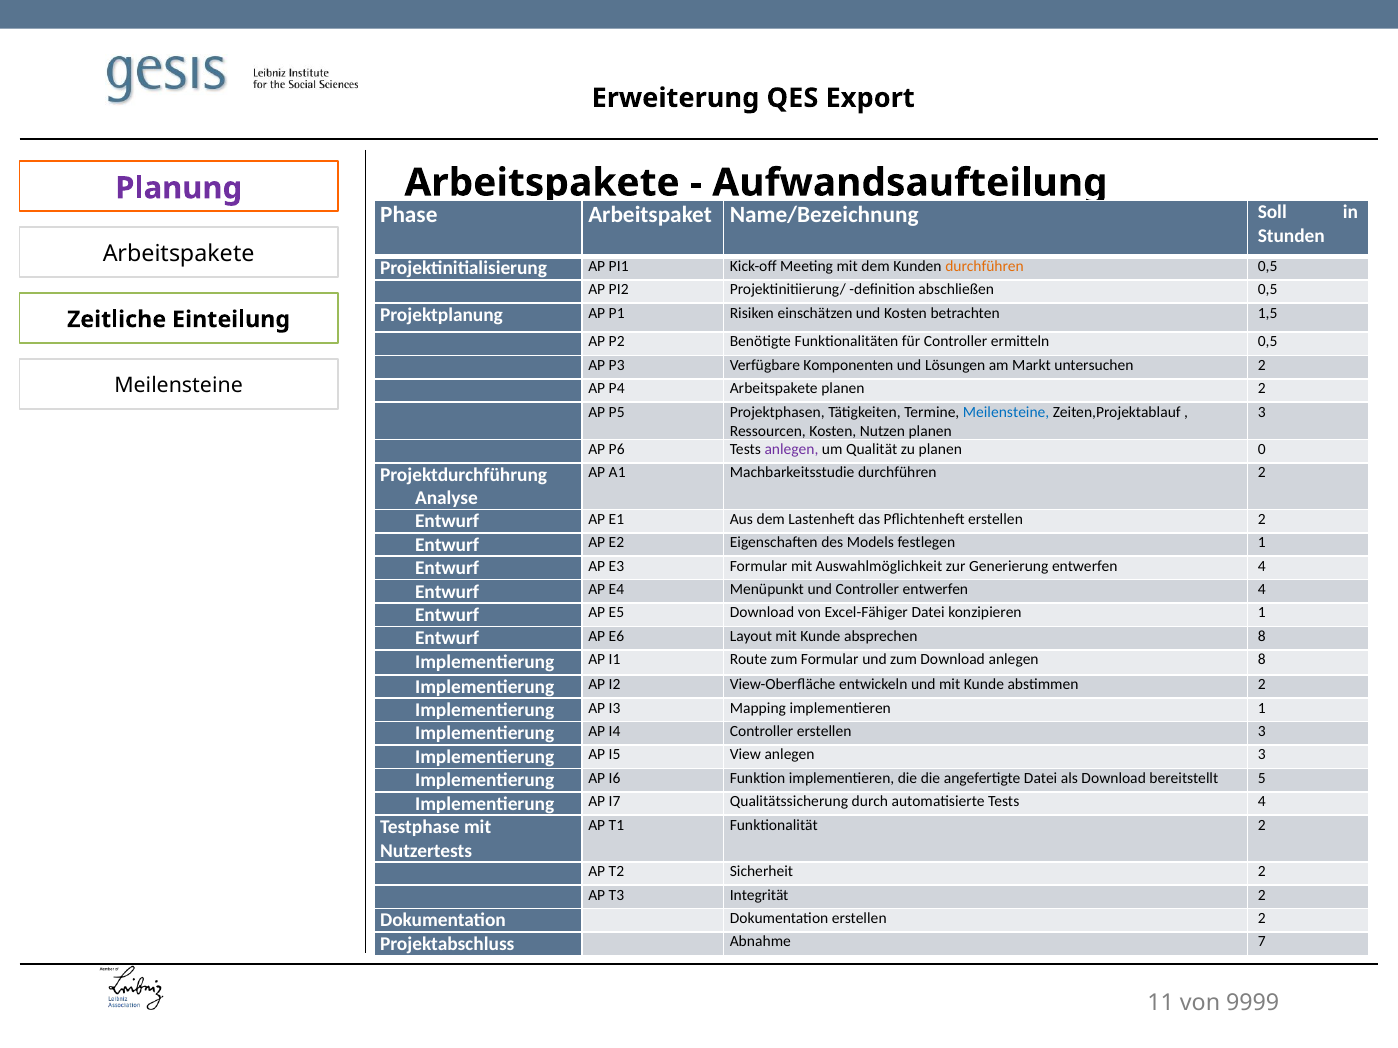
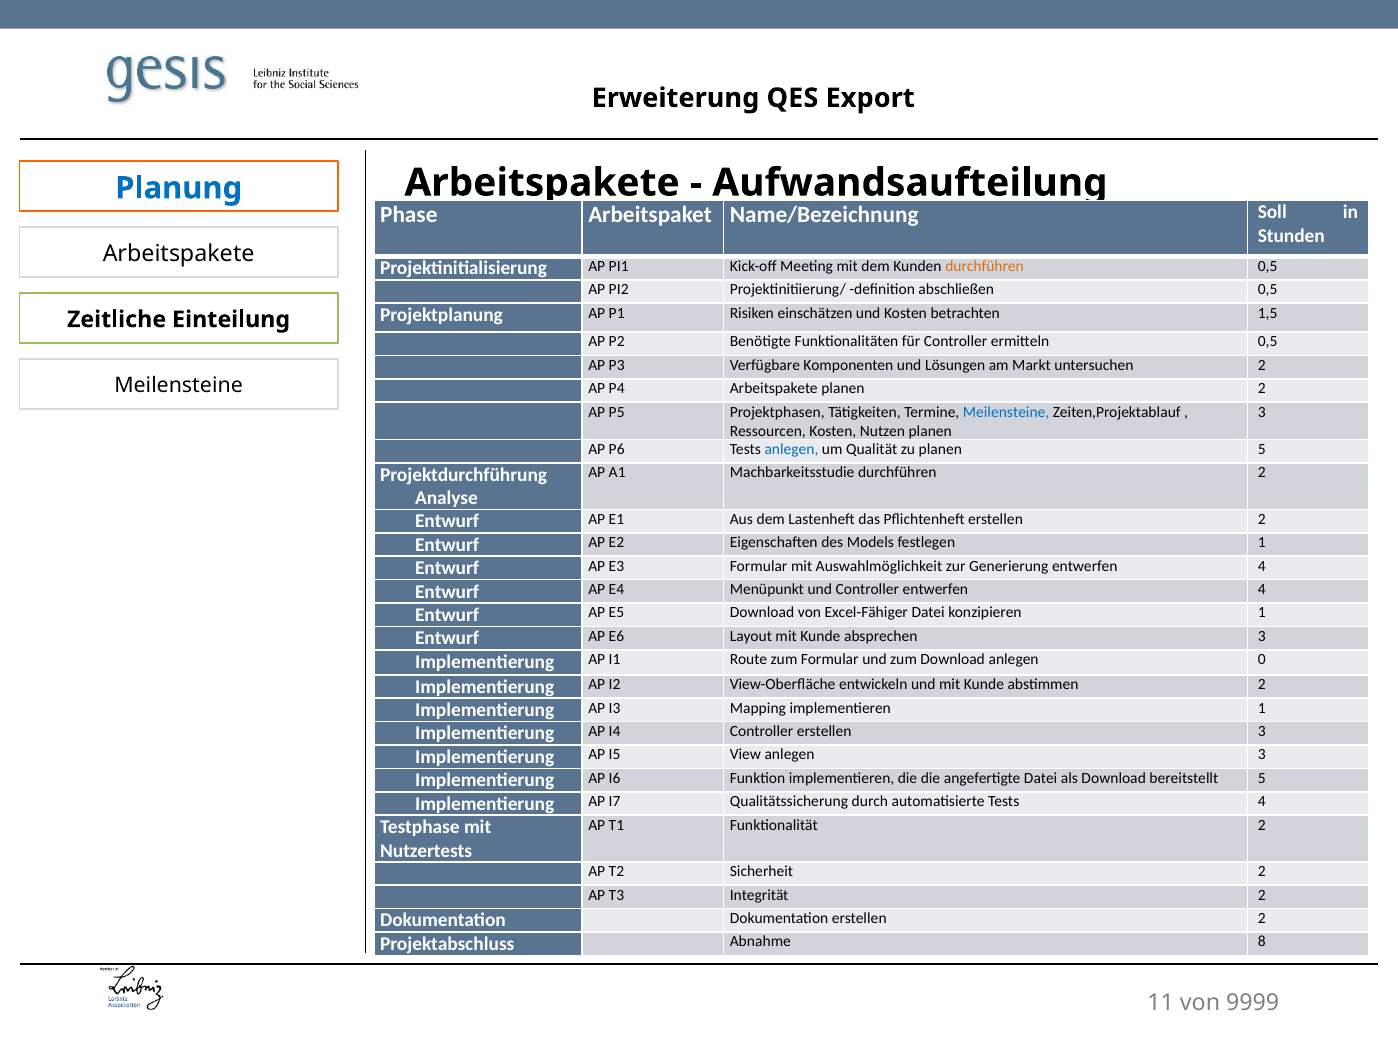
Planung colour: purple -> blue
anlegen at (791, 449) colour: purple -> blue
planen 0: 0 -> 5
absprechen 8: 8 -> 3
anlegen 8: 8 -> 0
7: 7 -> 8
